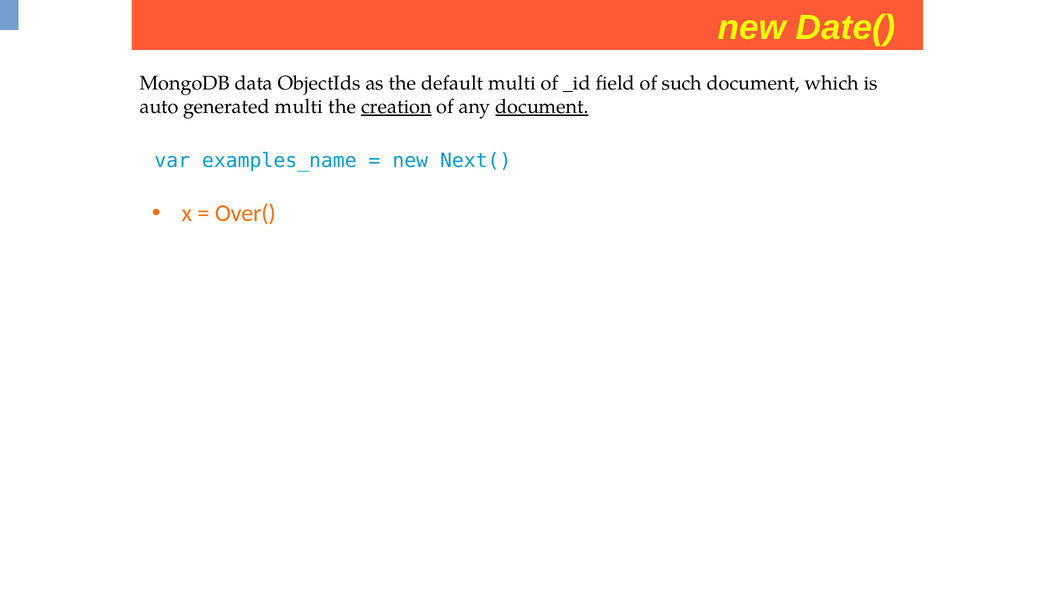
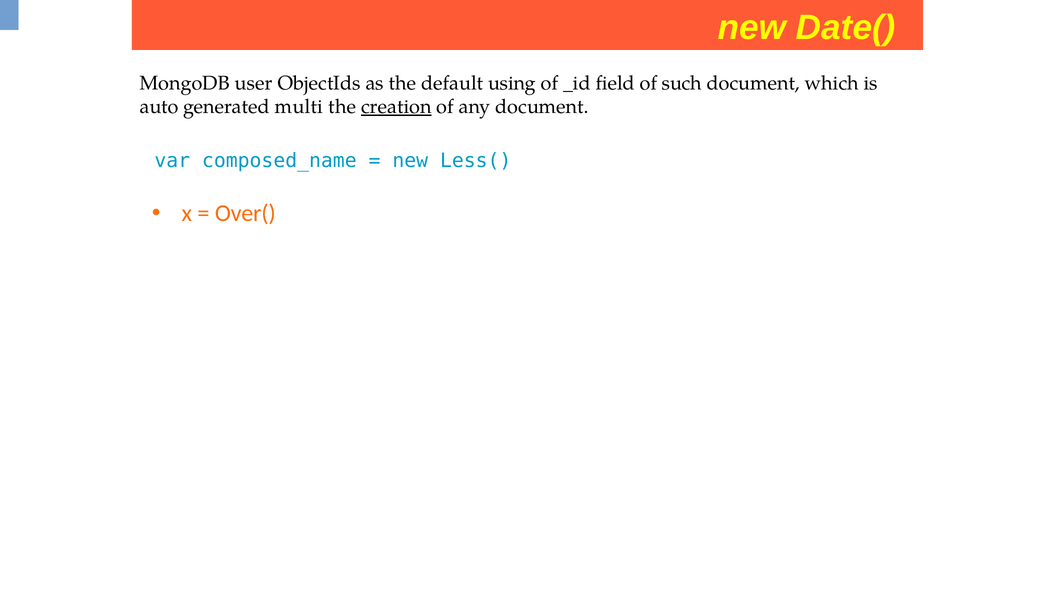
data: data -> user
default multi: multi -> using
document at (542, 107) underline: present -> none
examples_name: examples_name -> composed_name
Next(: Next( -> Less(
